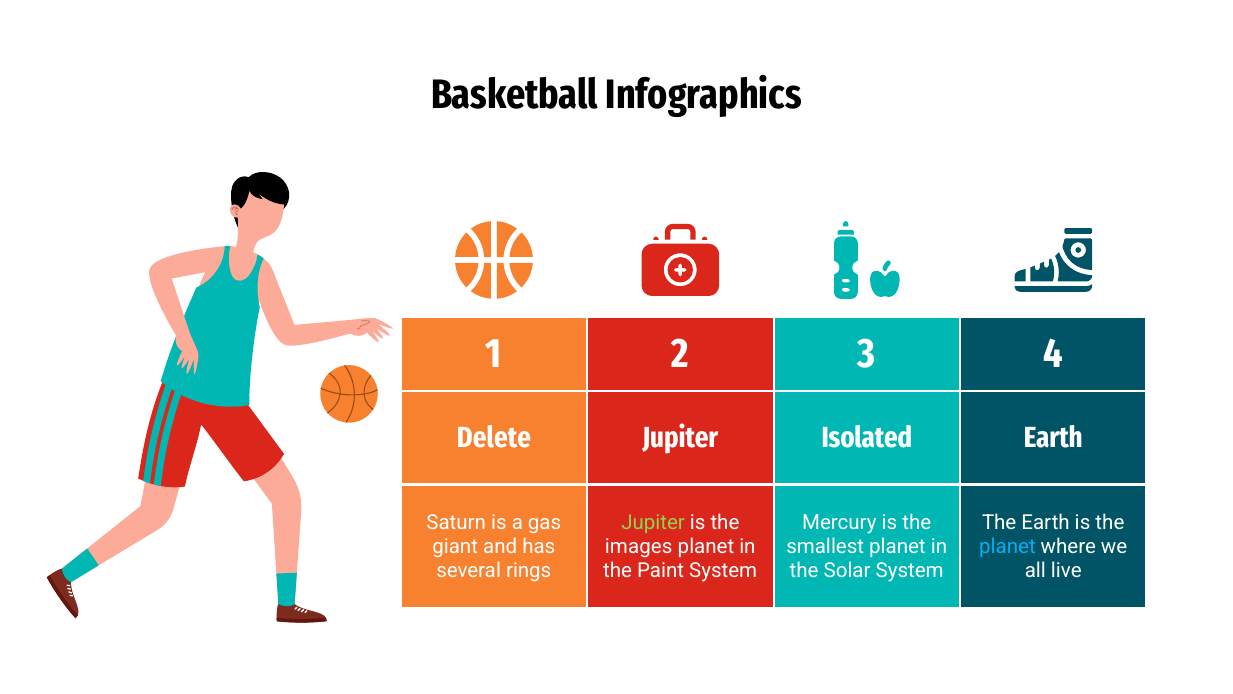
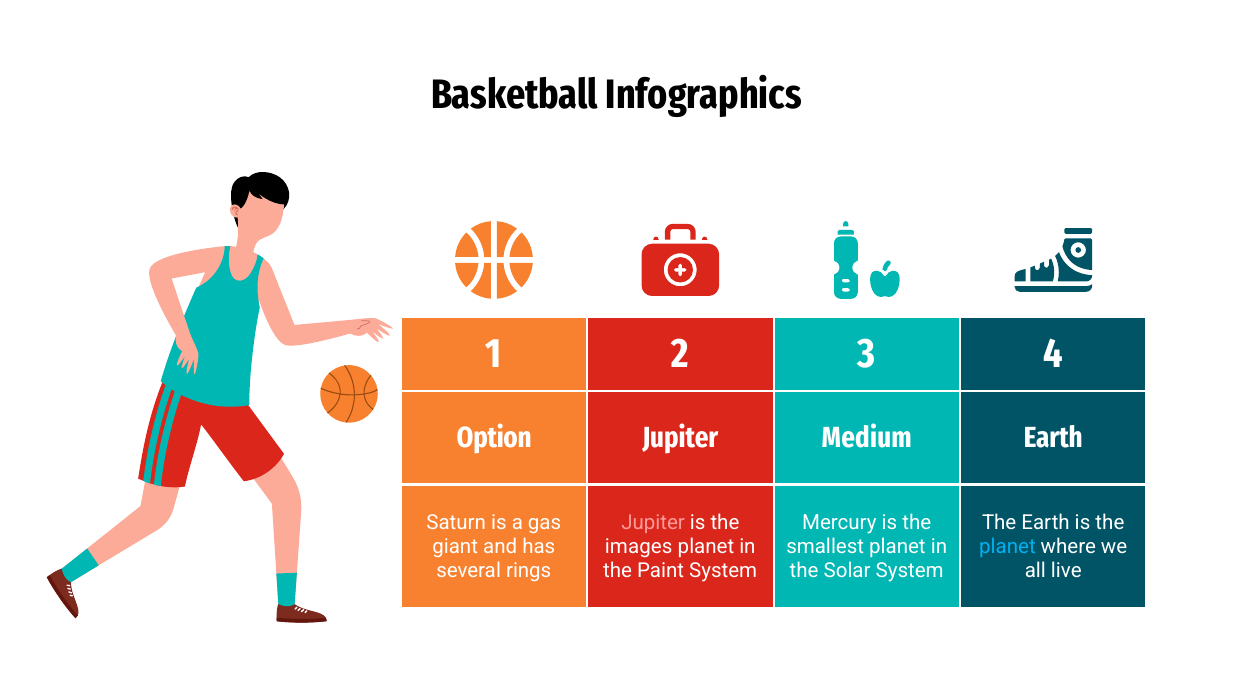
Delete: Delete -> Option
Isolated: Isolated -> Medium
Jupiter at (653, 522) colour: light green -> pink
